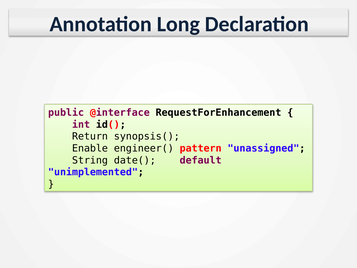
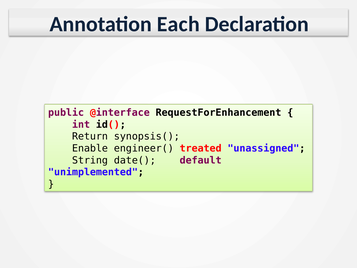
Long: Long -> Each
pattern: pattern -> treated
